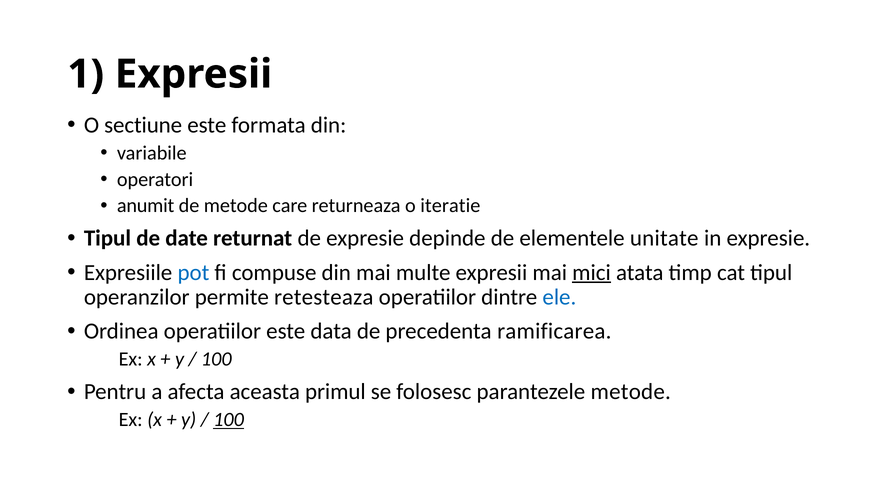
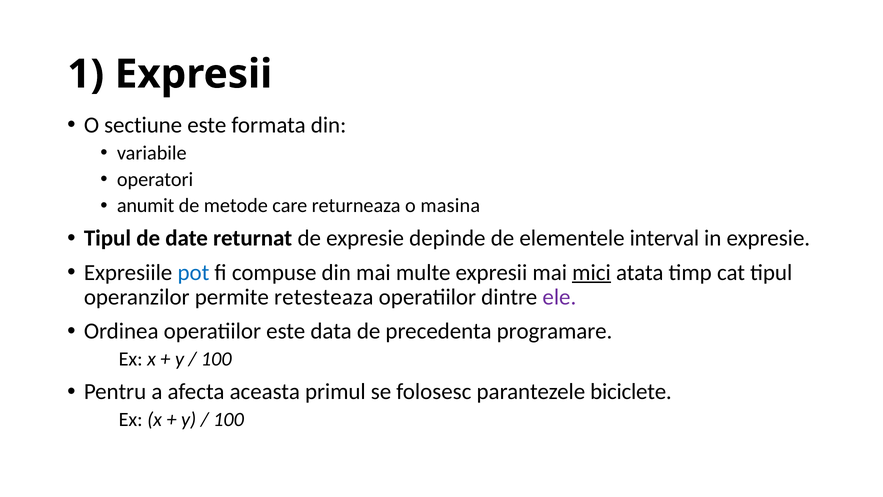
iteratie: iteratie -> masina
unitate: unitate -> interval
ele colour: blue -> purple
ramificarea: ramificarea -> programare
parantezele metode: metode -> biciclete
100 at (229, 419) underline: present -> none
